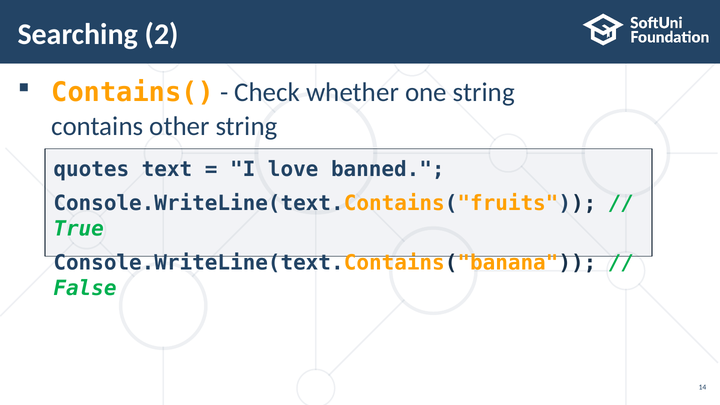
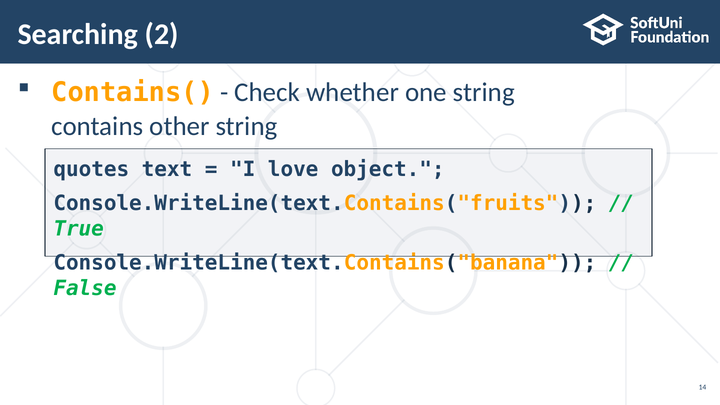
banned: banned -> object
